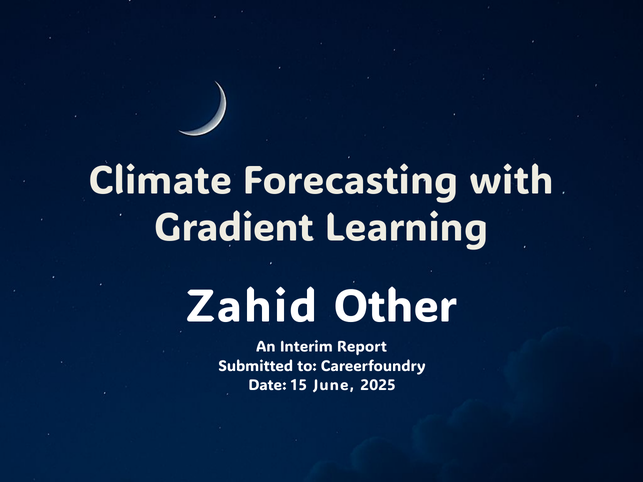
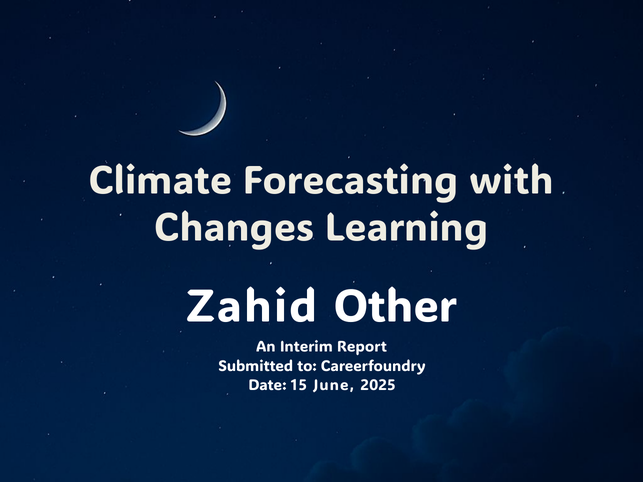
Gradient: Gradient -> Changes
